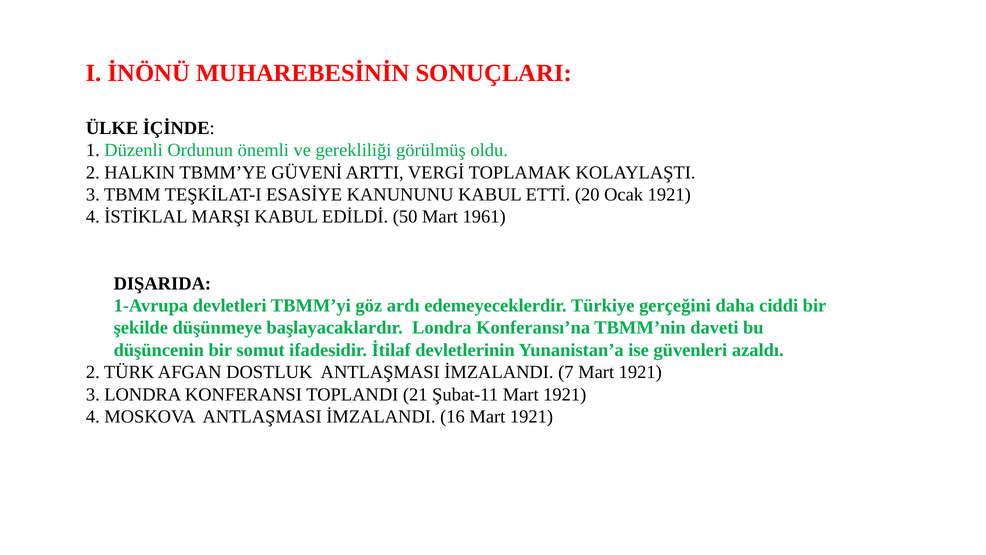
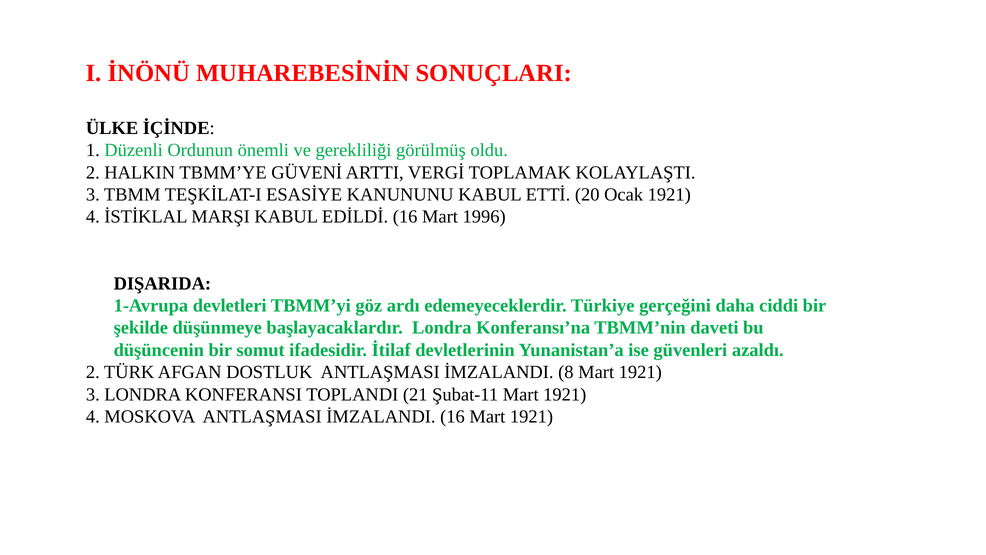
EDİLDİ 50: 50 -> 16
1961: 1961 -> 1996
7: 7 -> 8
